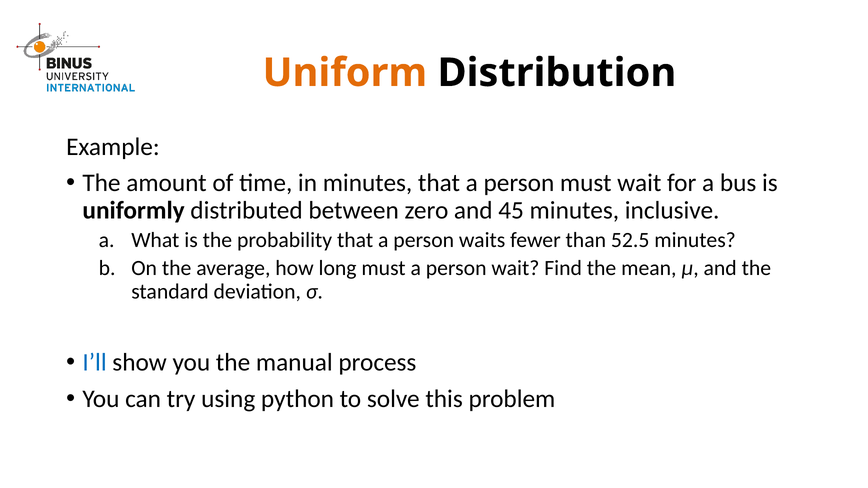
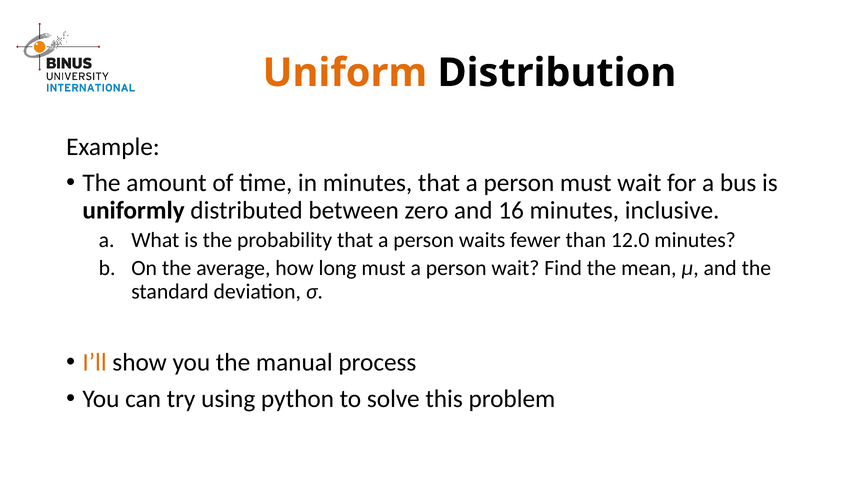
45: 45 -> 16
52.5: 52.5 -> 12.0
I’ll colour: blue -> orange
